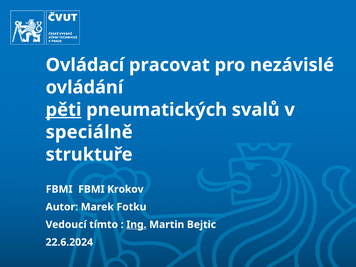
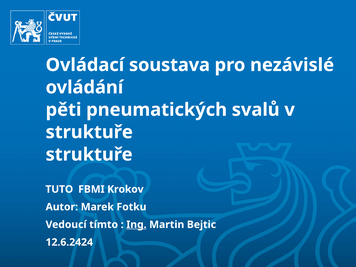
pracovat: pracovat -> soustava
pěti underline: present -> none
speciálně at (89, 132): speciálně -> struktuře
FBMI at (59, 189): FBMI -> TUTO
22.6.2024: 22.6.2024 -> 12.6.2424
